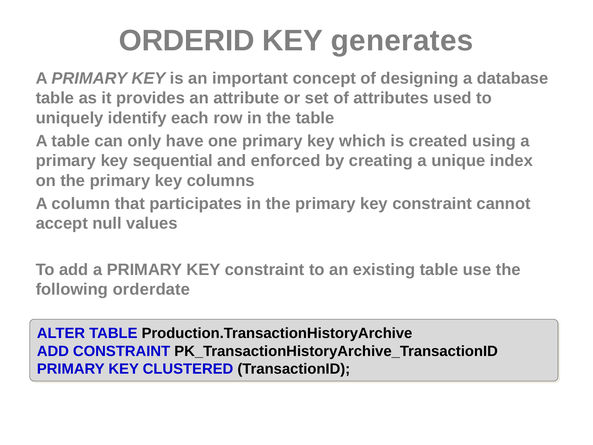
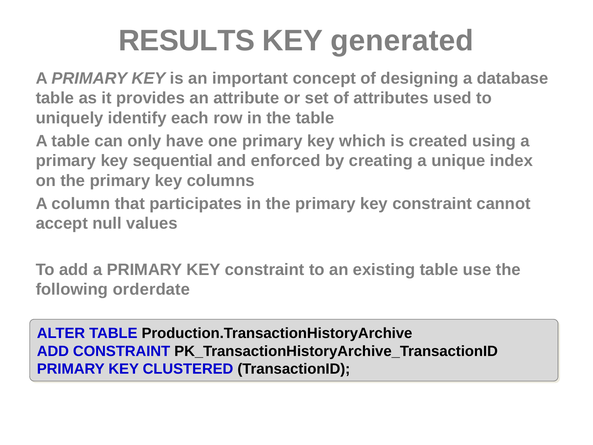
ORDERID: ORDERID -> RESULTS
generates: generates -> generated
